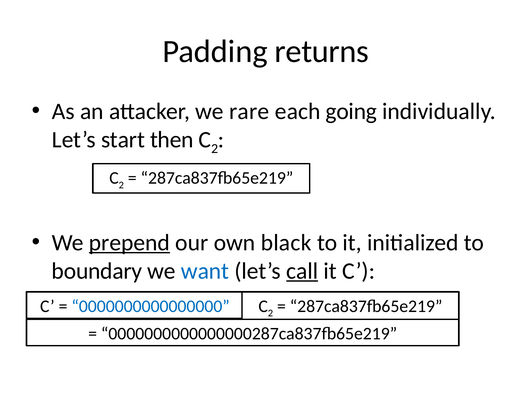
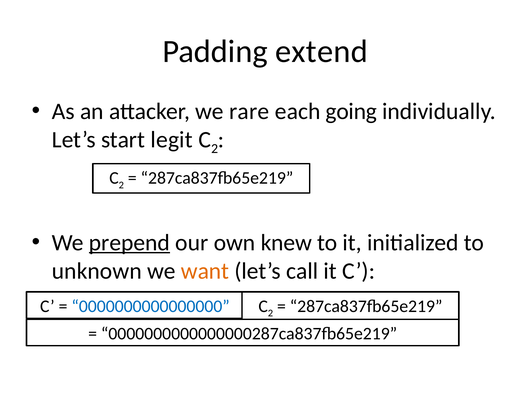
returns: returns -> extend
then: then -> legit
black: black -> knew
boundary: boundary -> unknown
want colour: blue -> orange
call underline: present -> none
